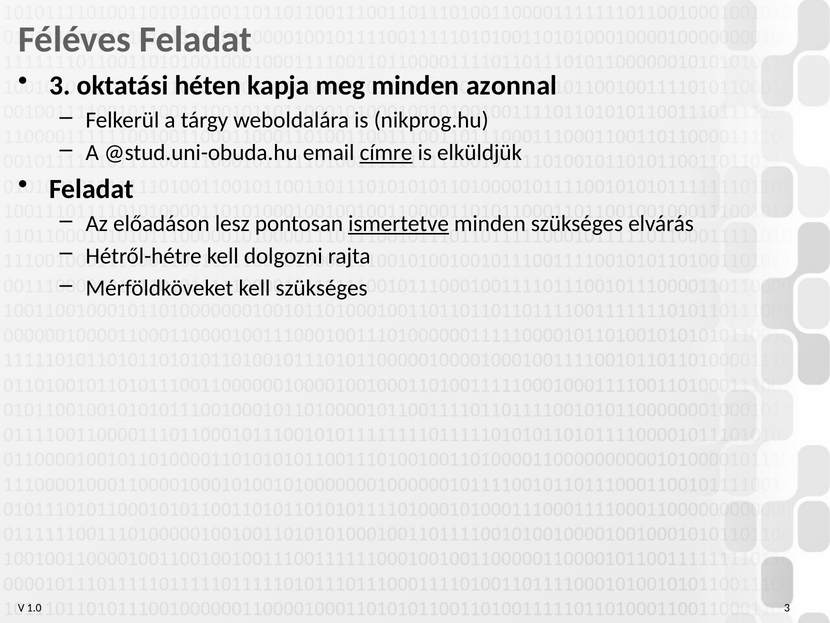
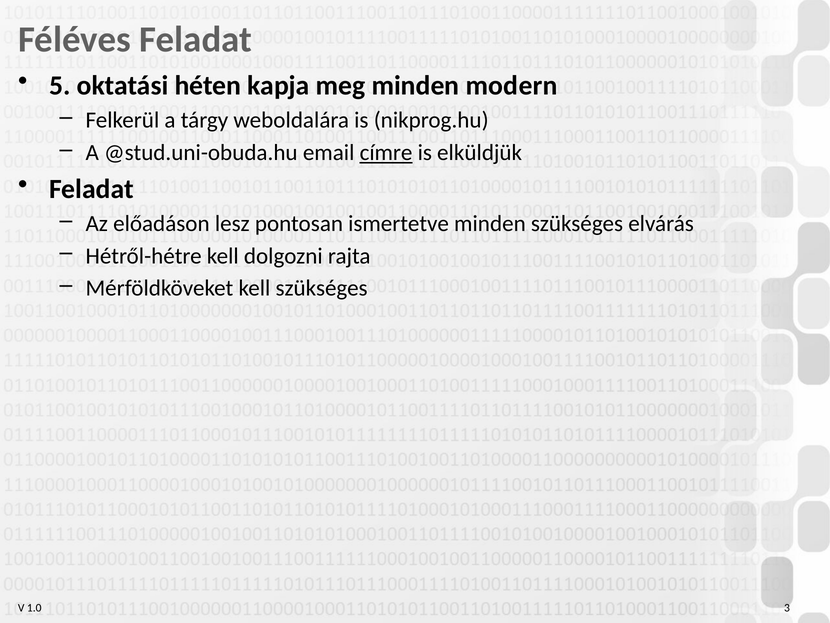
3 at (60, 86): 3 -> 5
azonnal: azonnal -> modern
ismertetve underline: present -> none
